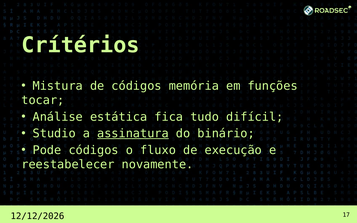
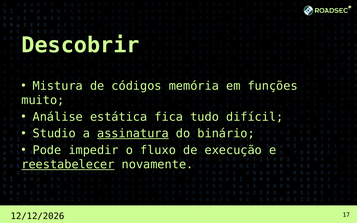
Crítérios: Crítérios -> Descobrir
tocar: tocar -> muito
Pode códigos: códigos -> impedir
reestabelecer underline: none -> present
